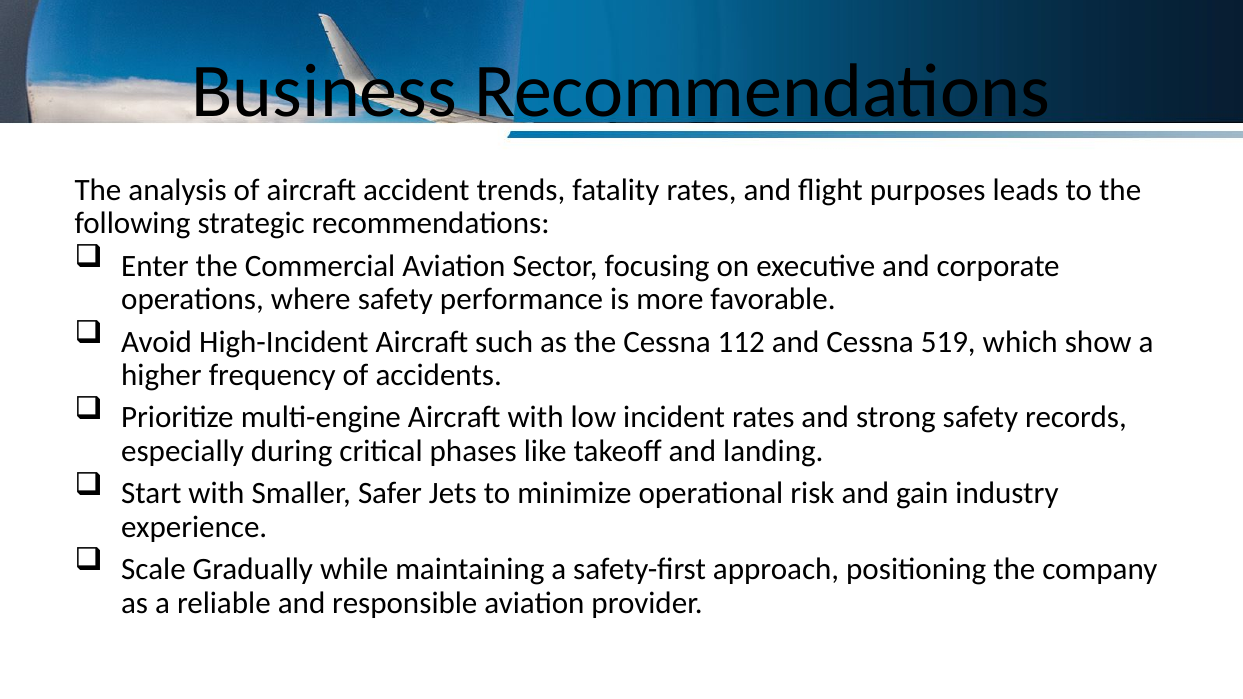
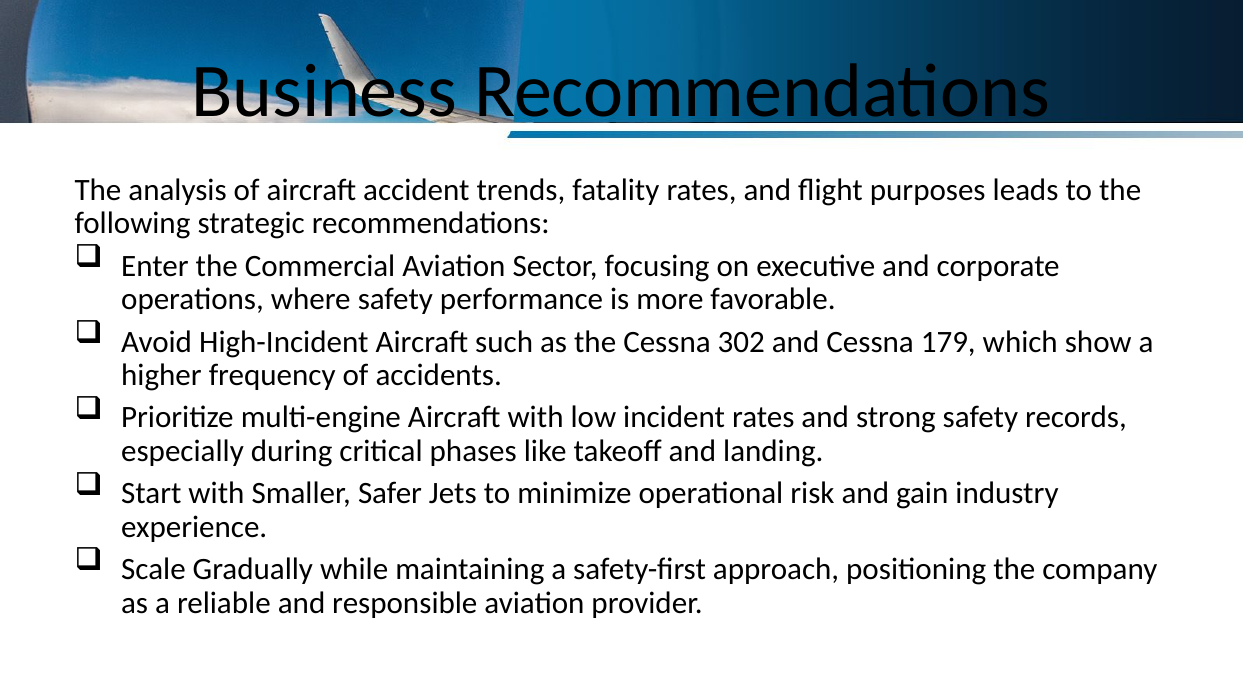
112: 112 -> 302
519: 519 -> 179
